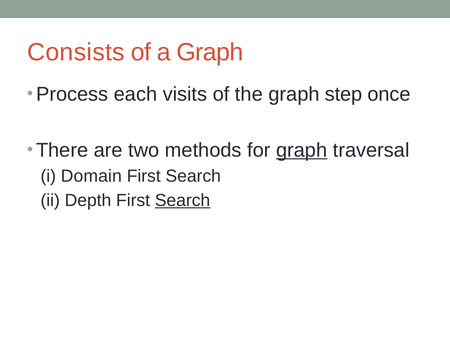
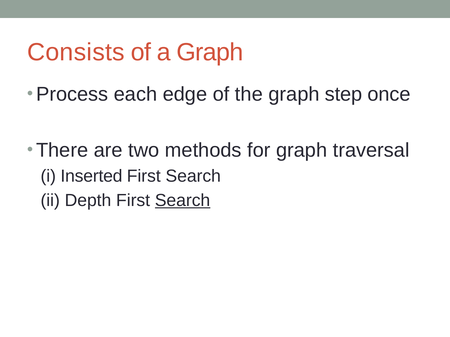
visits: visits -> edge
graph at (302, 150) underline: present -> none
Domain: Domain -> Inserted
